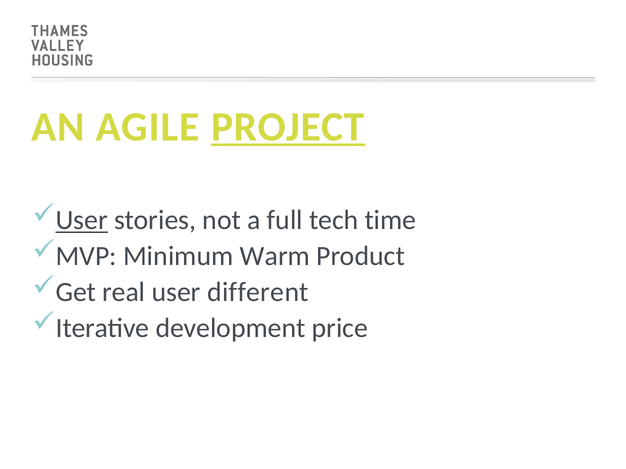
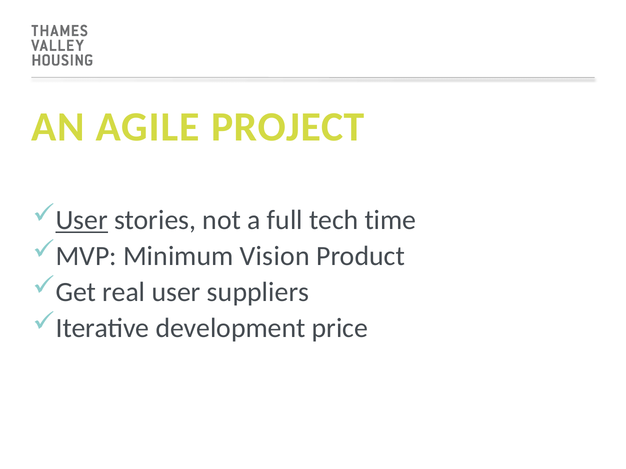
PROJECT underline: present -> none
Warm: Warm -> Vision
different: different -> suppliers
